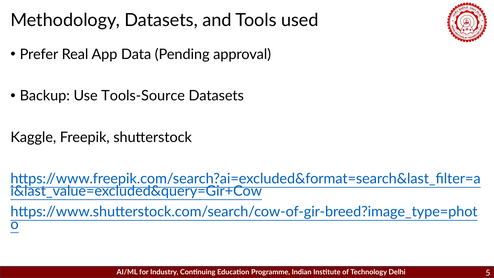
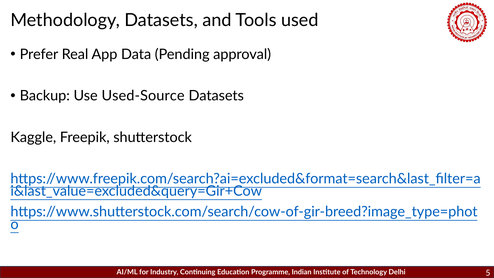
Tools-Source: Tools-Source -> Used-Source
